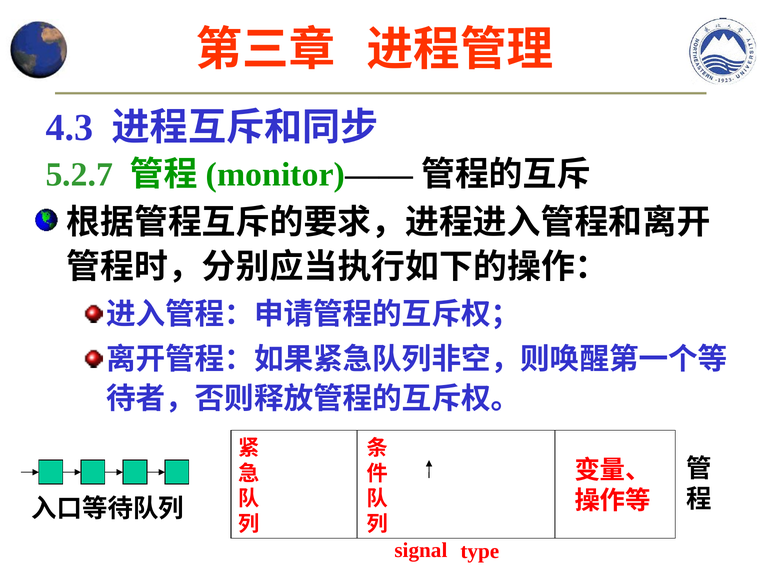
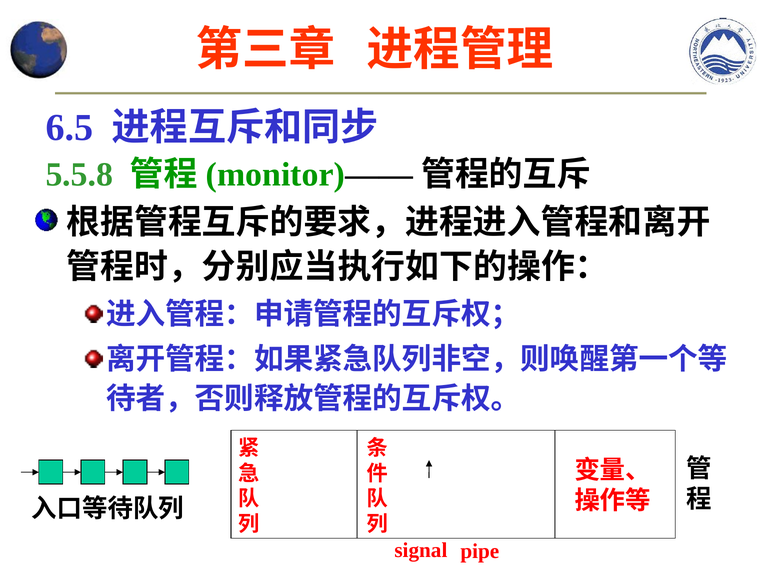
4.3: 4.3 -> 6.5
5.2.7: 5.2.7 -> 5.5.8
type: type -> pipe
